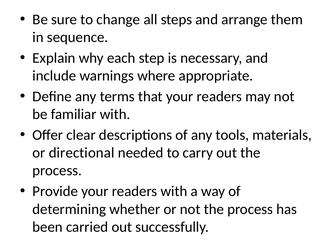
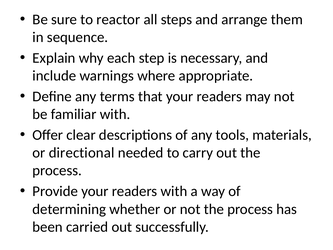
change: change -> reactor
